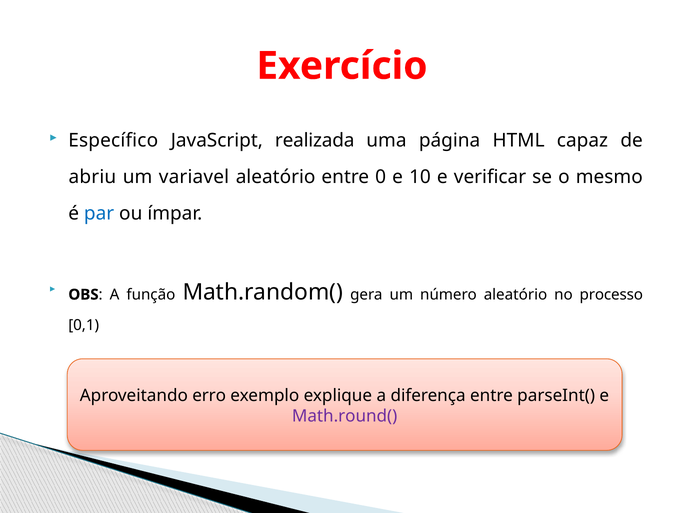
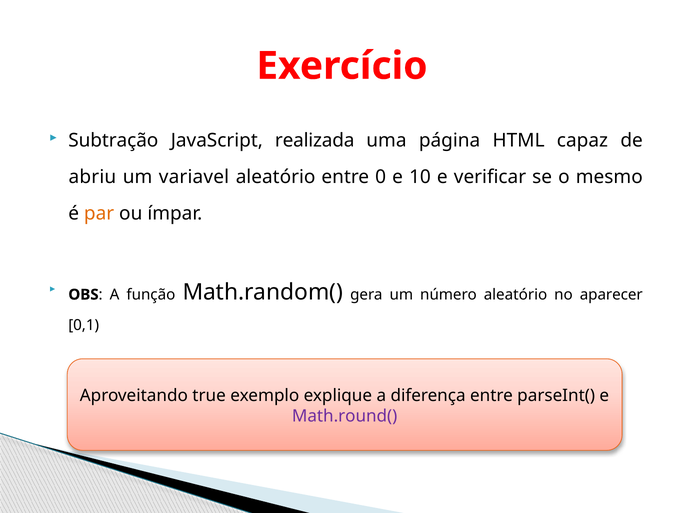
Específico: Específico -> Subtração
par colour: blue -> orange
processo: processo -> aparecer
erro: erro -> true
